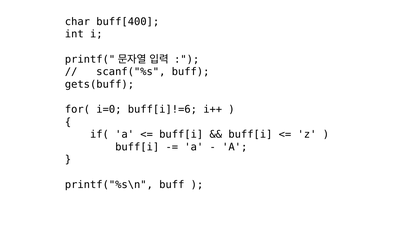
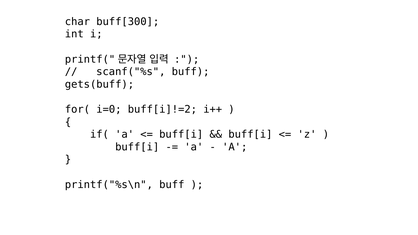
buff[400: buff[400 -> buff[300
buff[i]!=6: buff[i]!=6 -> buff[i]!=2
